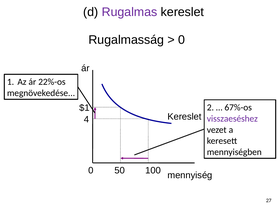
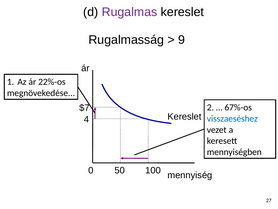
0 at (182, 40): 0 -> 9
$1: $1 -> $7
visszaeséshez colour: purple -> blue
